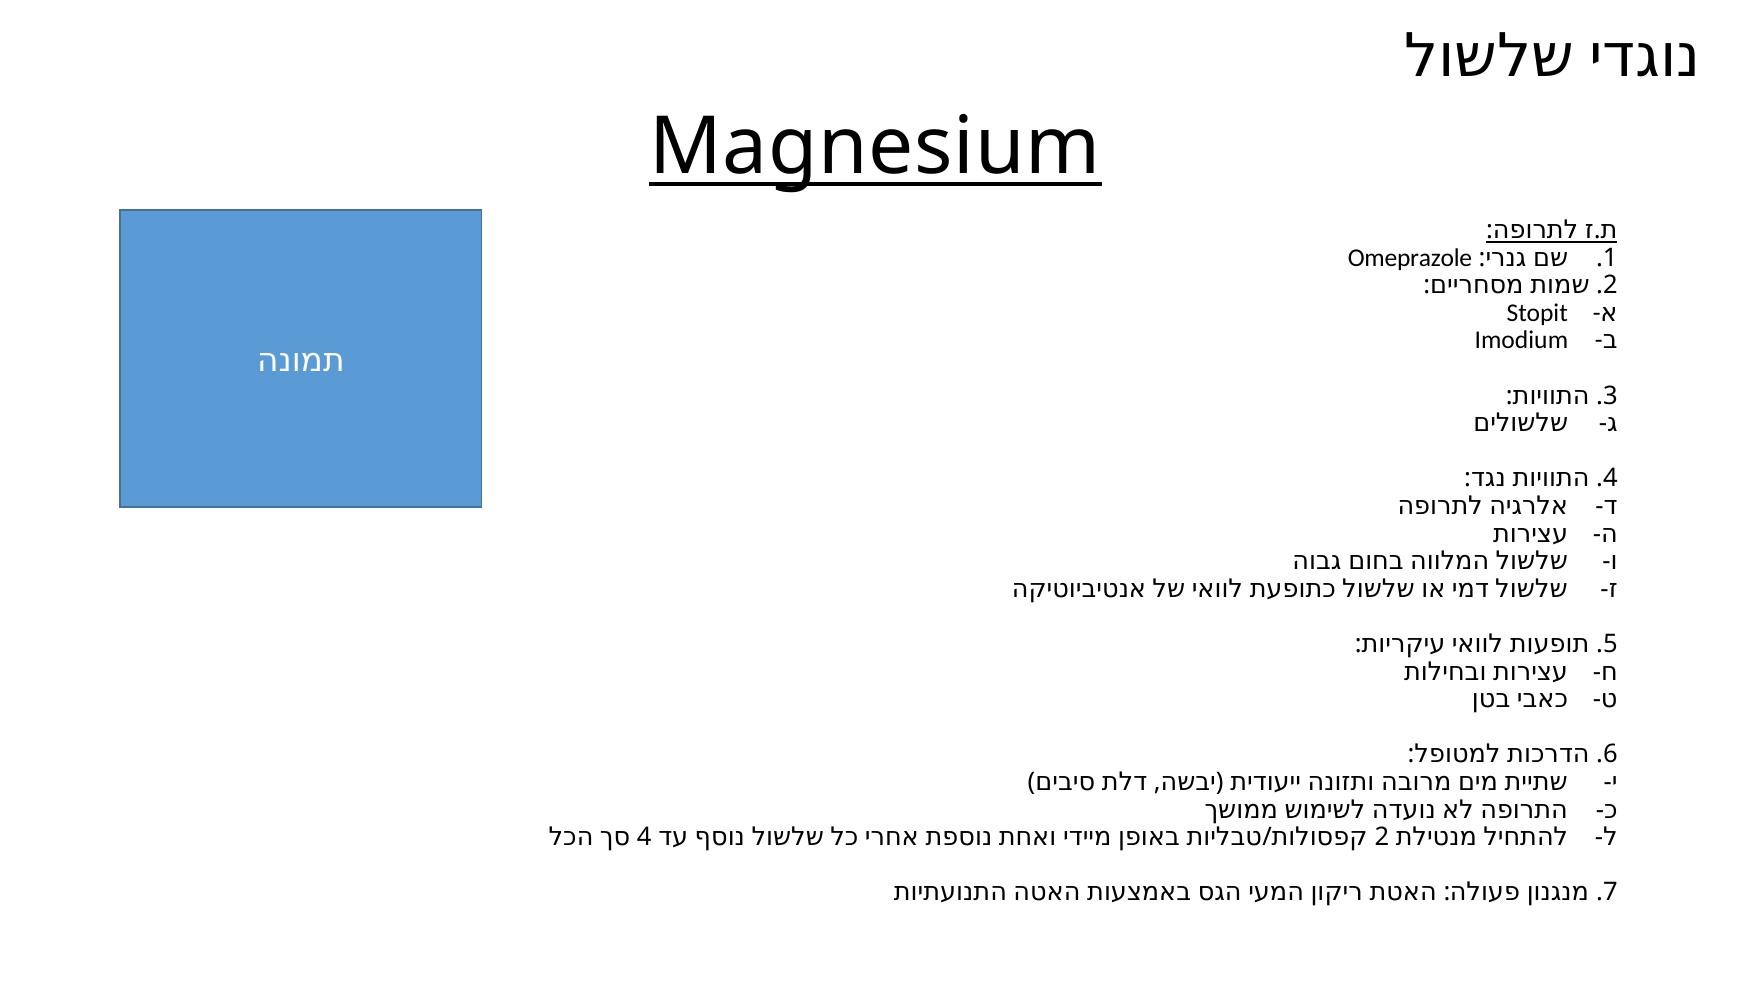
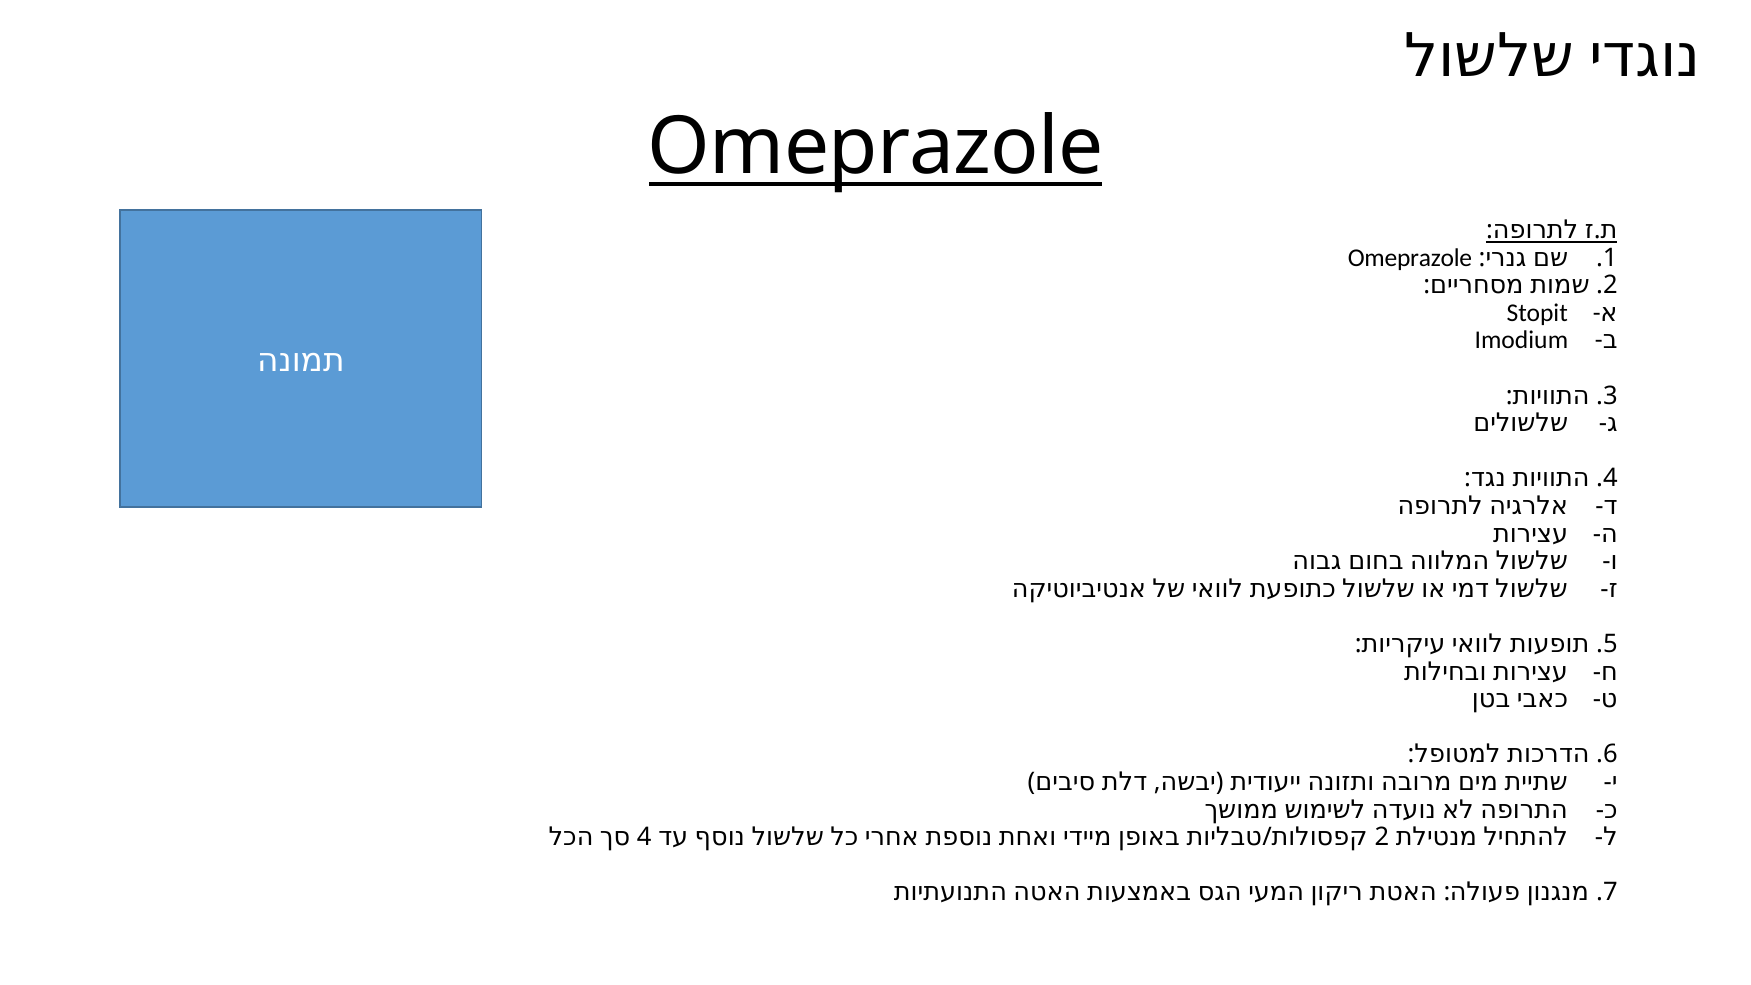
Magnesium at (875, 147): Magnesium -> Omeprazole
